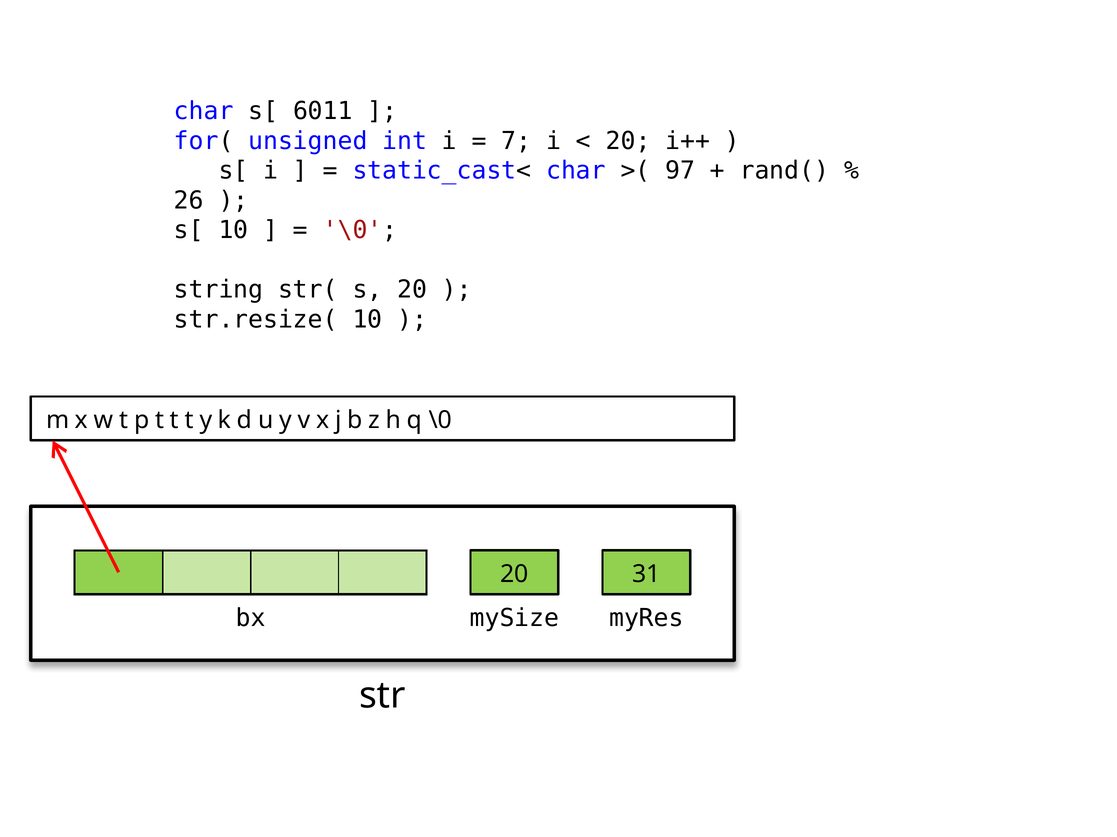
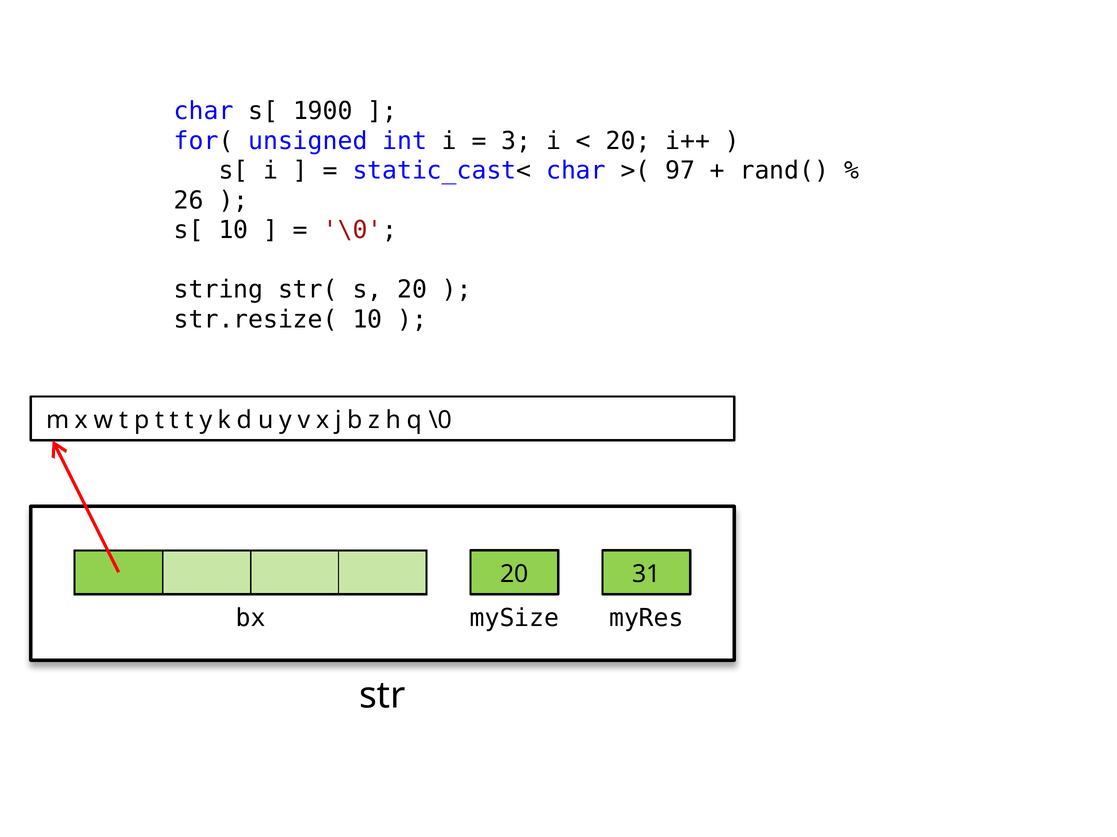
6011: 6011 -> 1900
7: 7 -> 3
